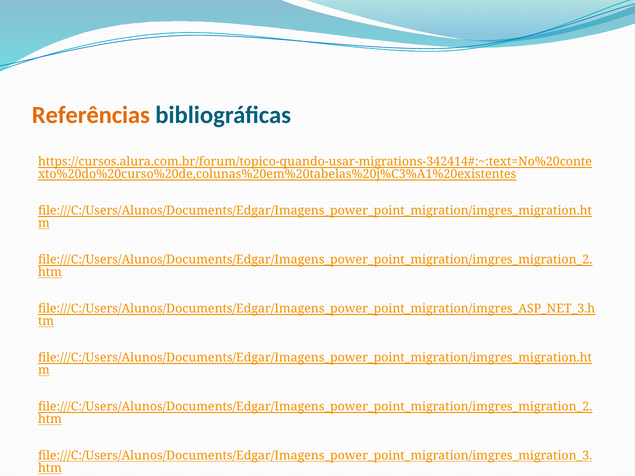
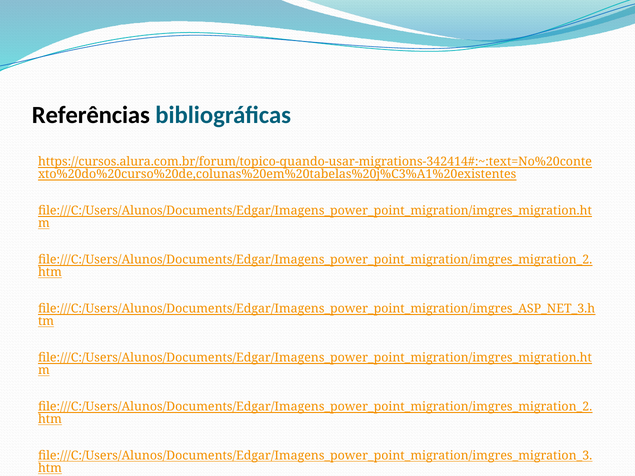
Referências colour: orange -> black
